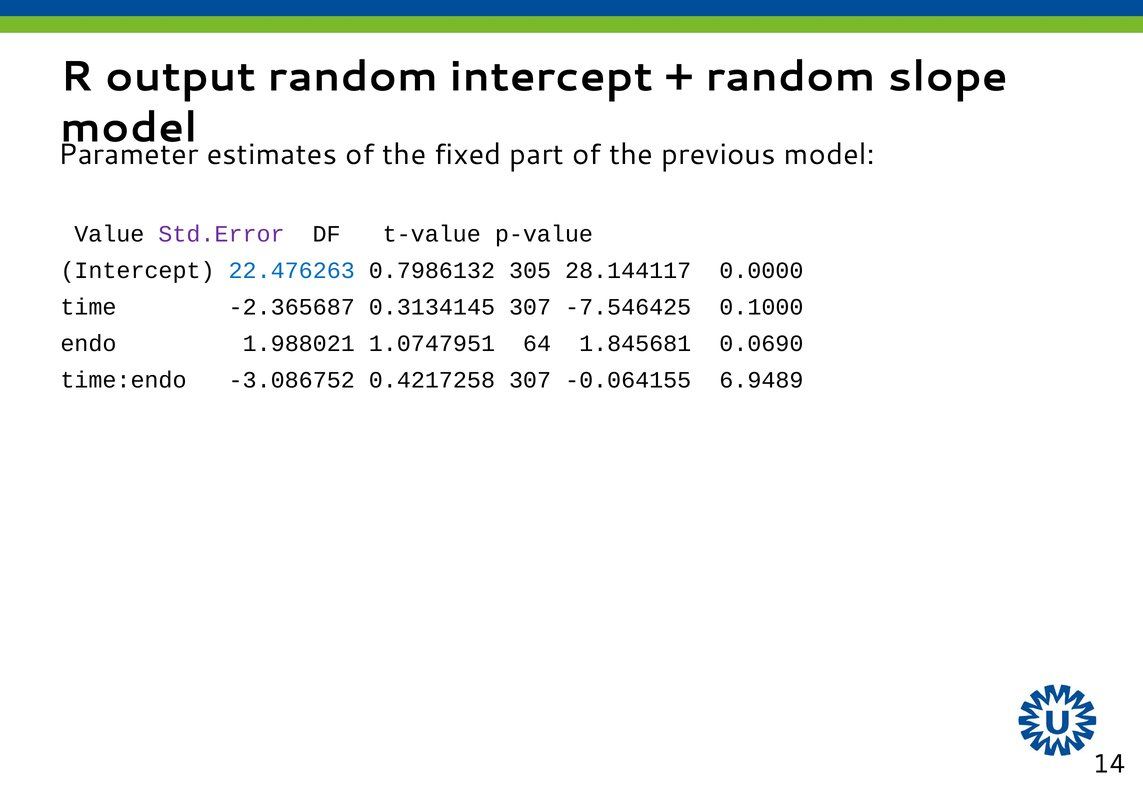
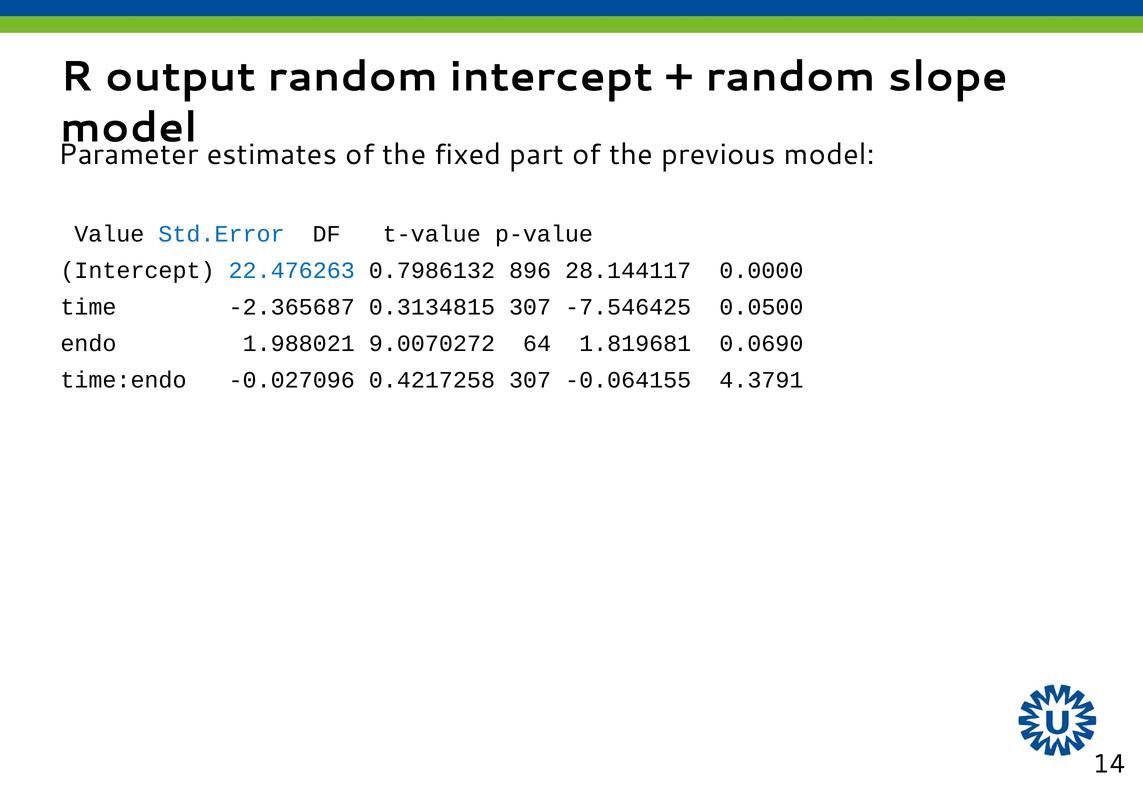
Std.Error colour: purple -> blue
305: 305 -> 896
0.3134145: 0.3134145 -> 0.3134815
0.1000: 0.1000 -> 0.0500
1.0747951: 1.0747951 -> 9.0070272
1.845681: 1.845681 -> 1.819681
-3.086752: -3.086752 -> -0.027096
6.9489: 6.9489 -> 4.3791
